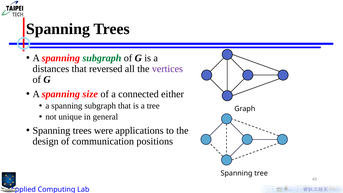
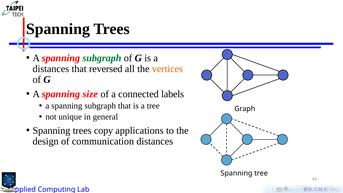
vertices colour: purple -> orange
either: either -> labels
were: were -> copy
communication positions: positions -> distances
